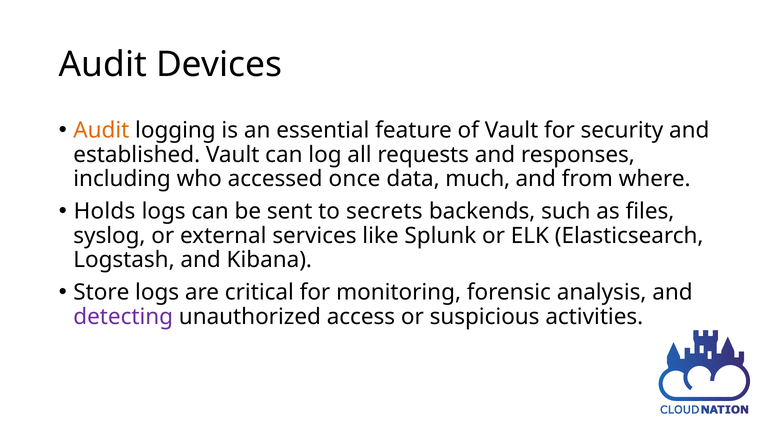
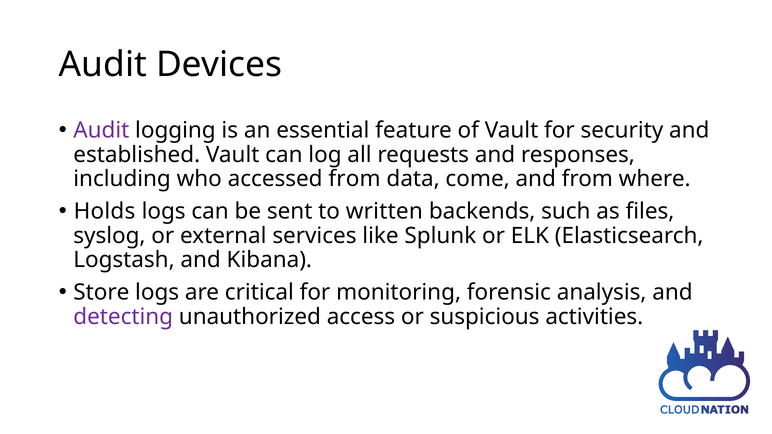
Audit at (101, 131) colour: orange -> purple
accessed once: once -> from
much: much -> come
secrets: secrets -> written
